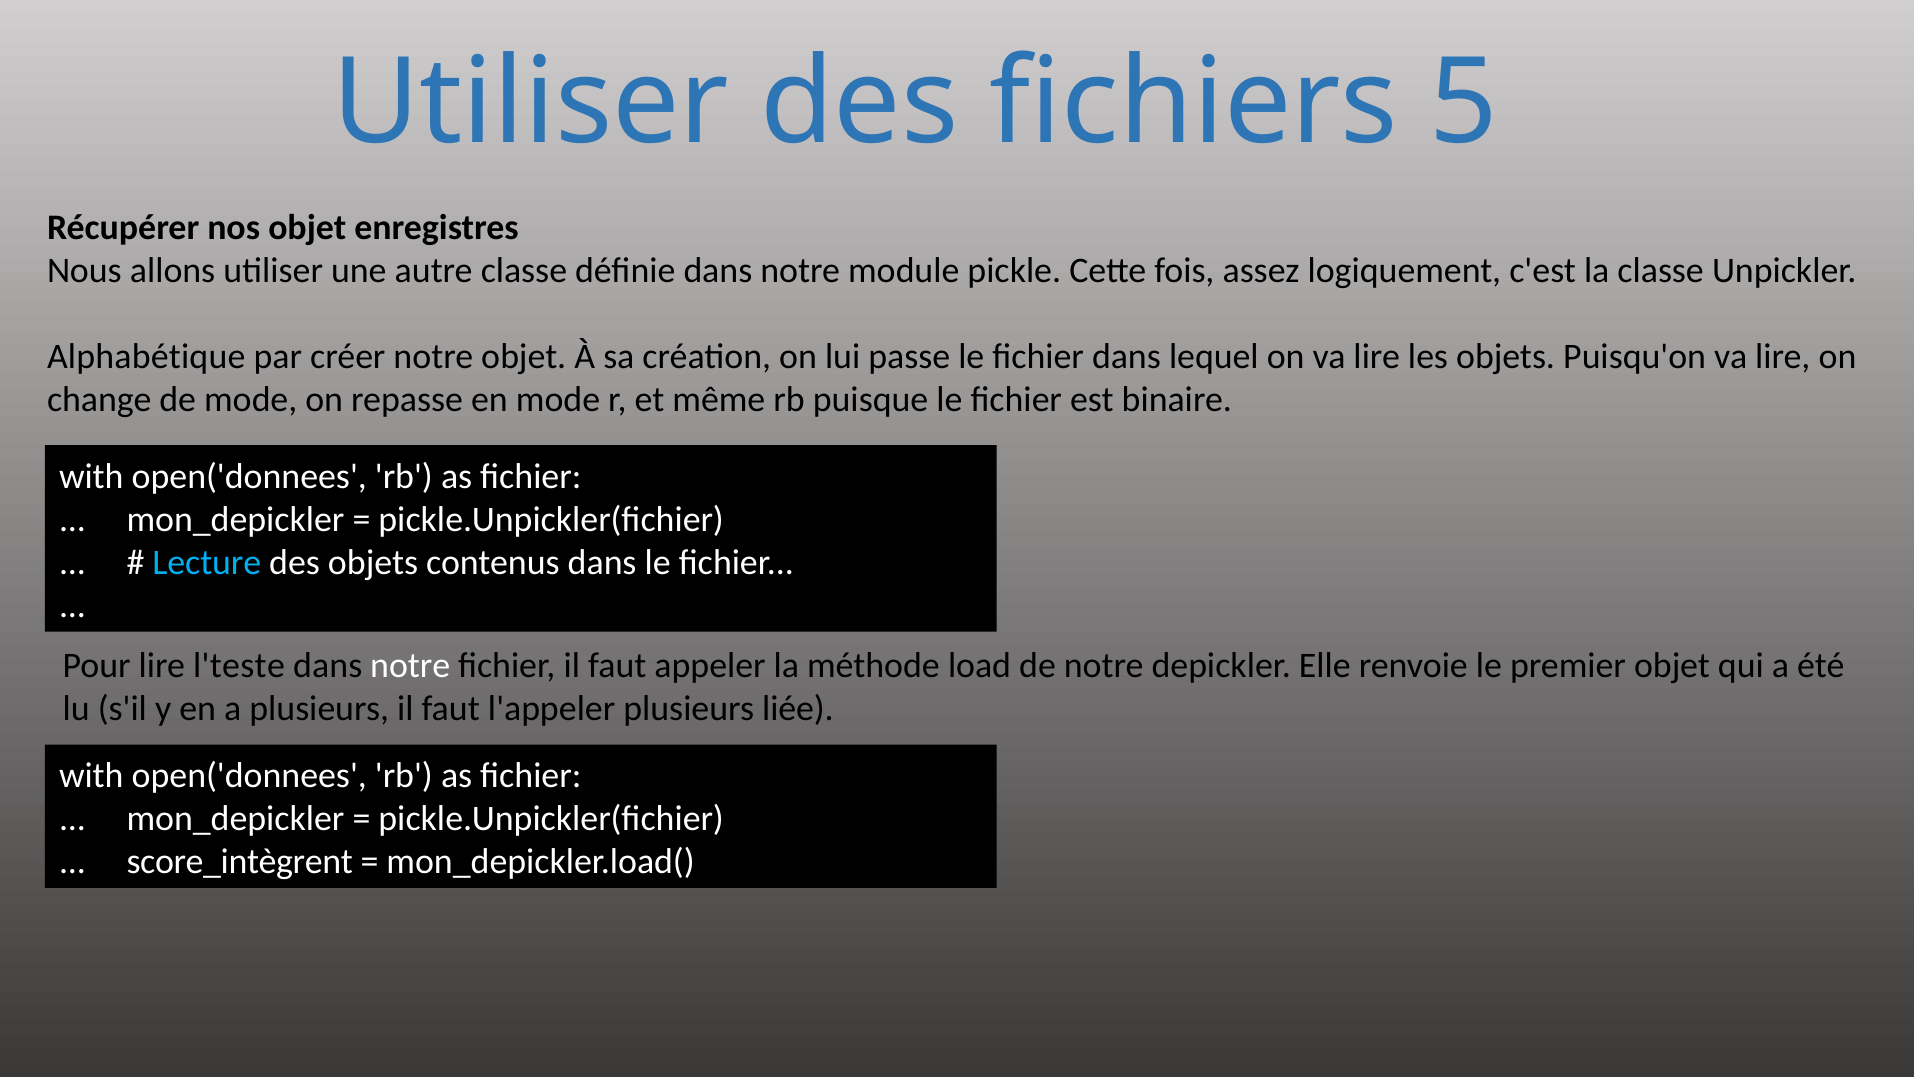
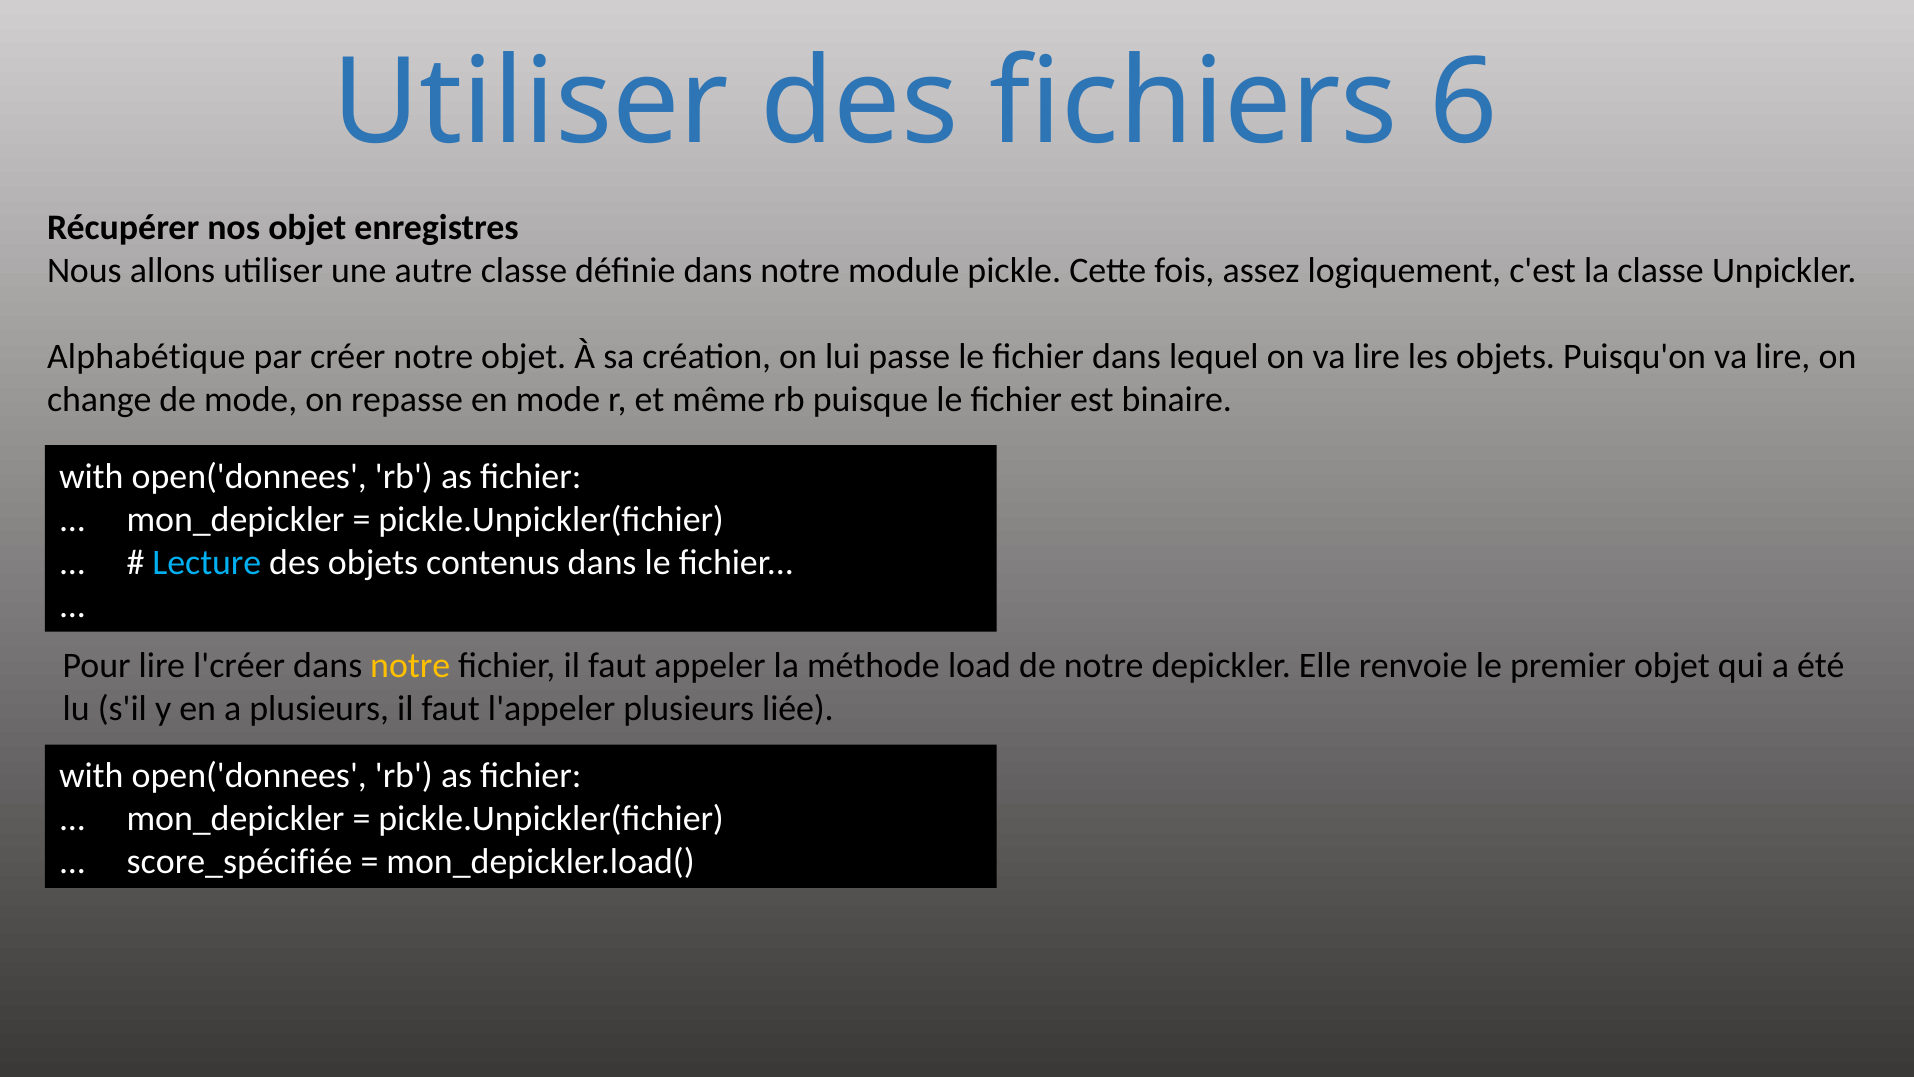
5: 5 -> 6
l'teste: l'teste -> l'créer
notre at (410, 665) colour: white -> yellow
score_intègrent: score_intègrent -> score_spécifiée
